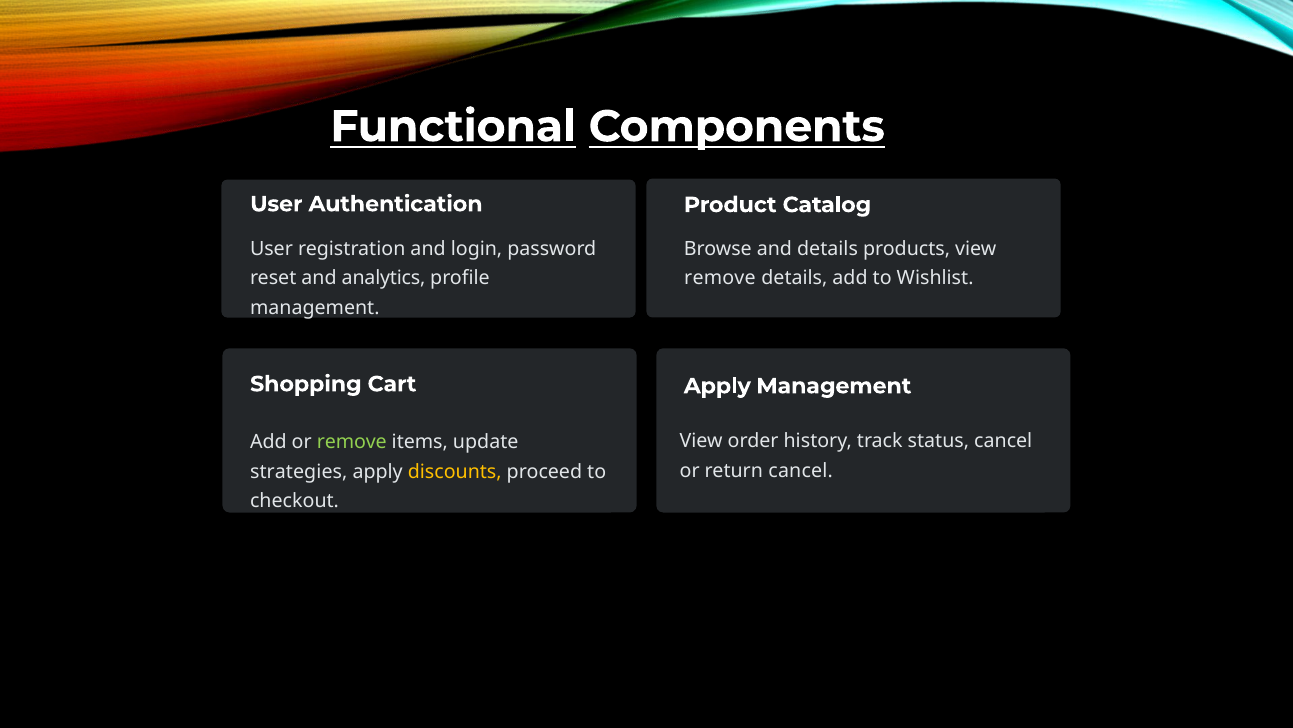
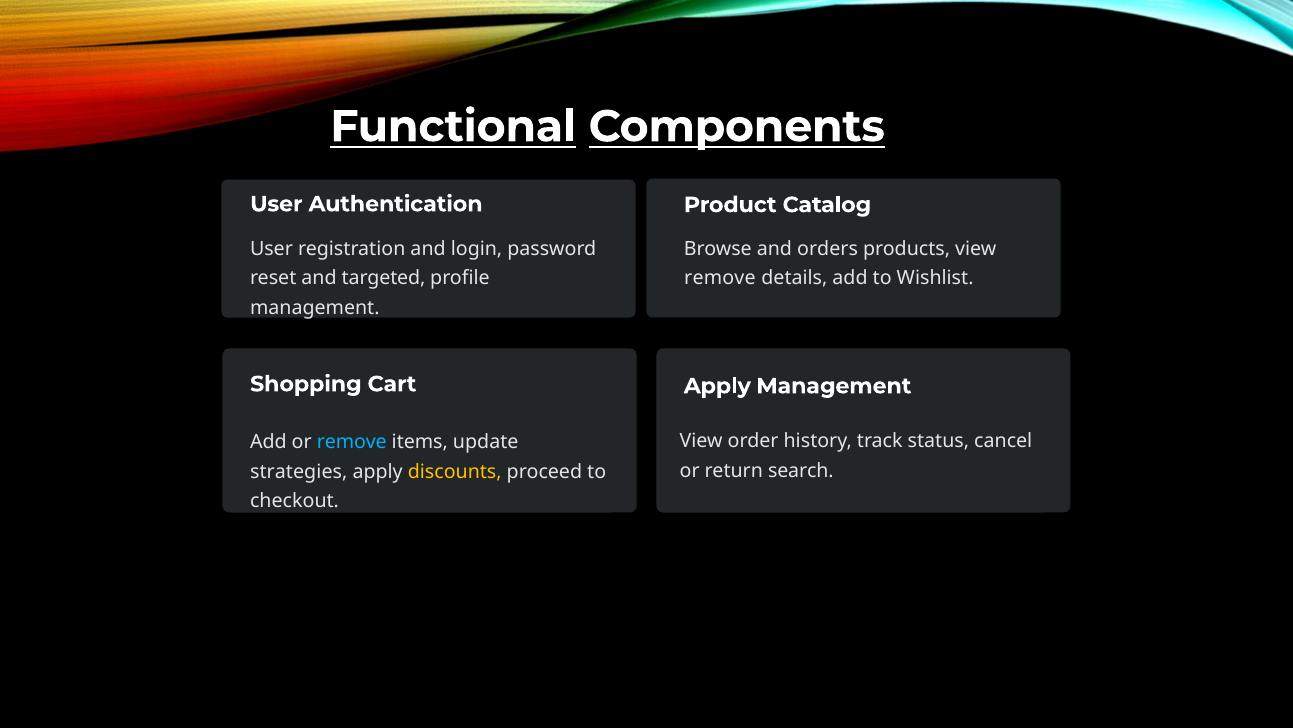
and details: details -> orders
analytics: analytics -> targeted
remove at (352, 442) colour: light green -> light blue
return cancel: cancel -> search
